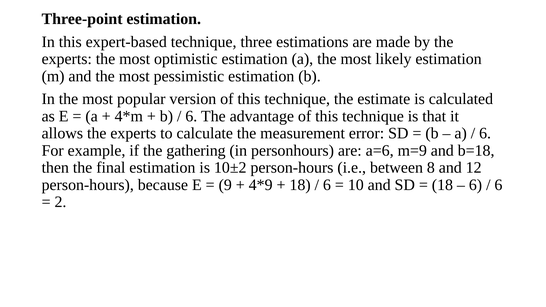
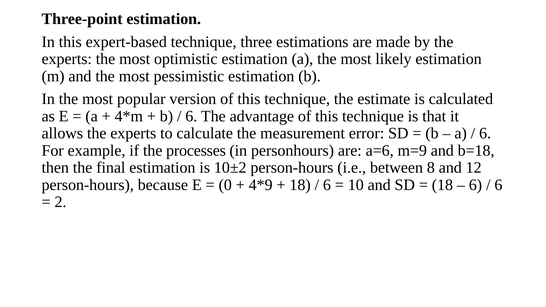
gathering: gathering -> processes
9: 9 -> 0
